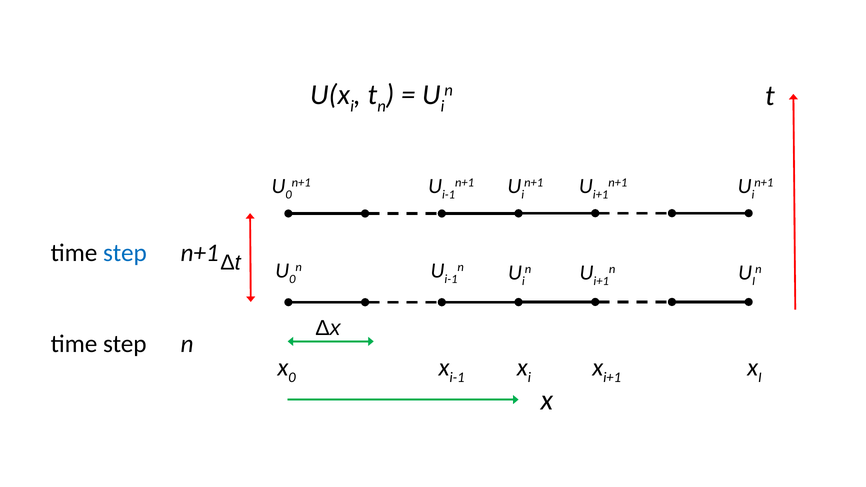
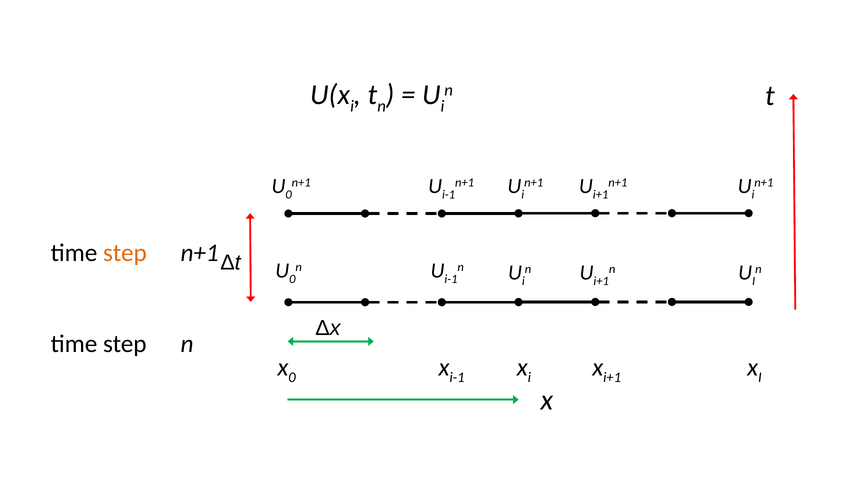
step at (125, 253) colour: blue -> orange
